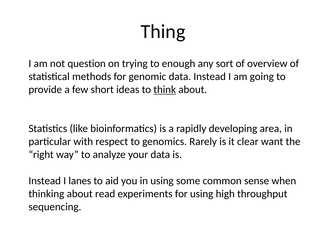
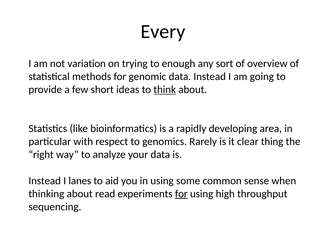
Thing: Thing -> Every
question: question -> variation
want: want -> thing
for at (181, 194) underline: none -> present
